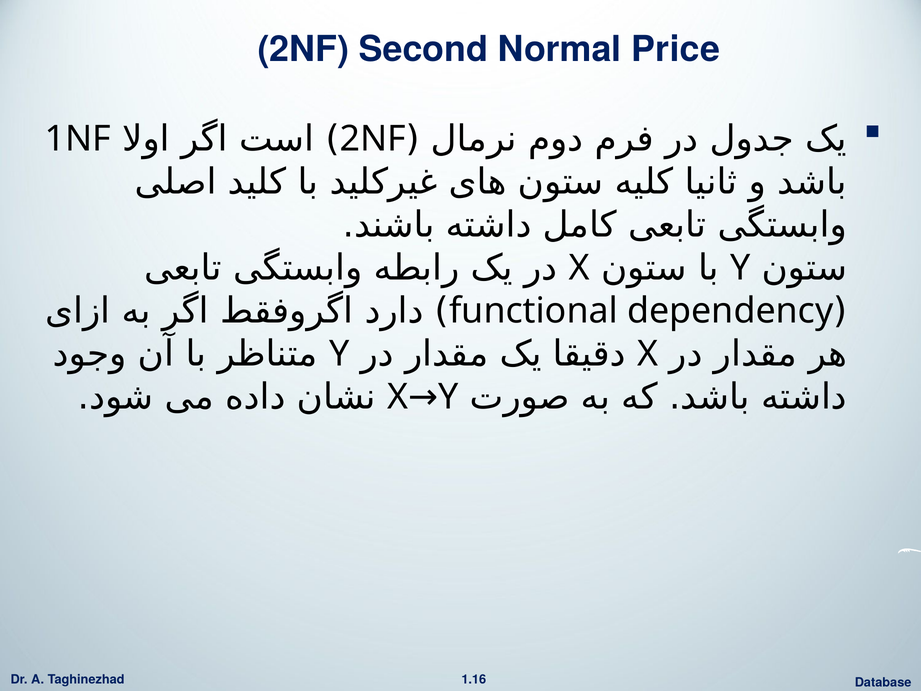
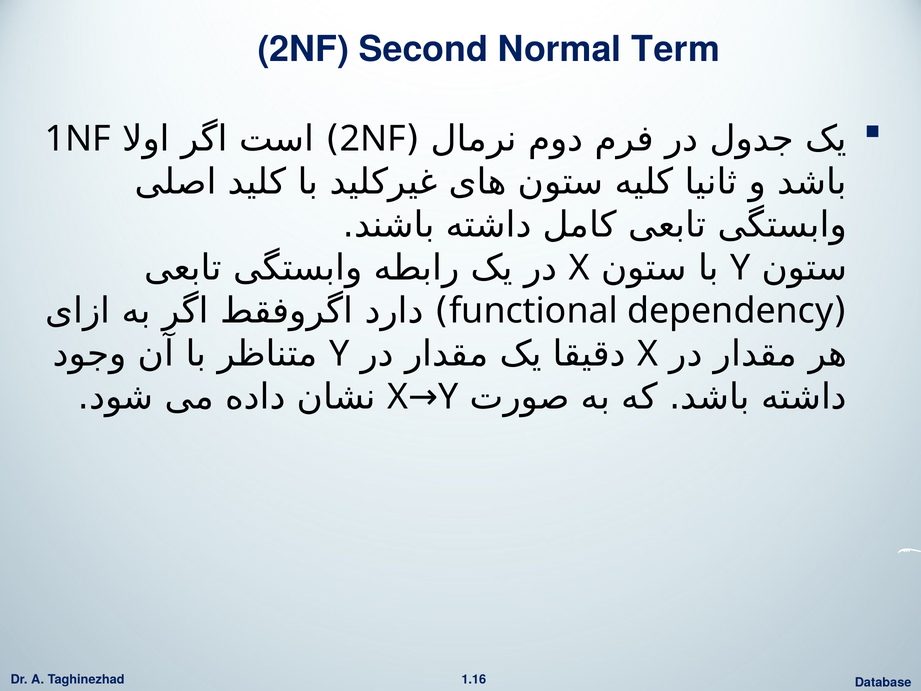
Price: Price -> Term
